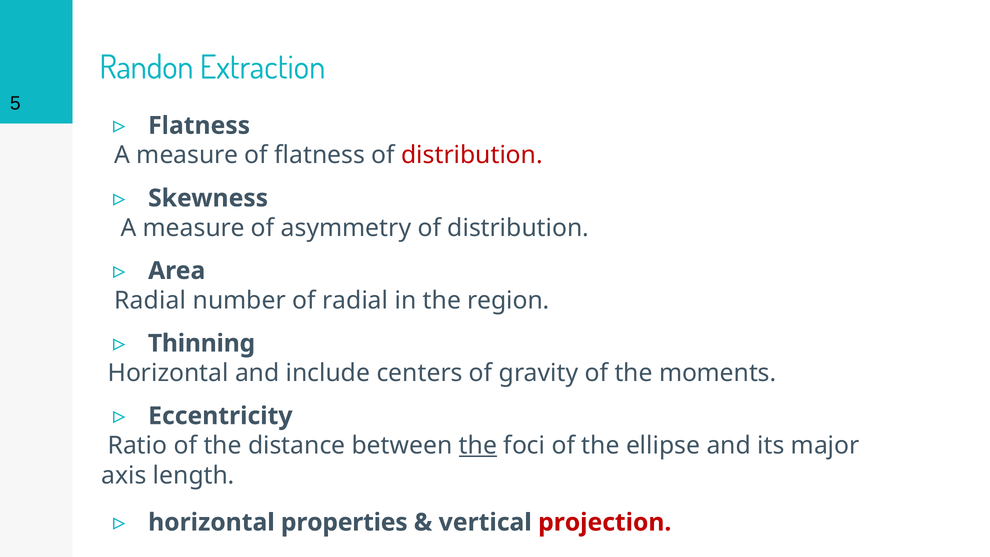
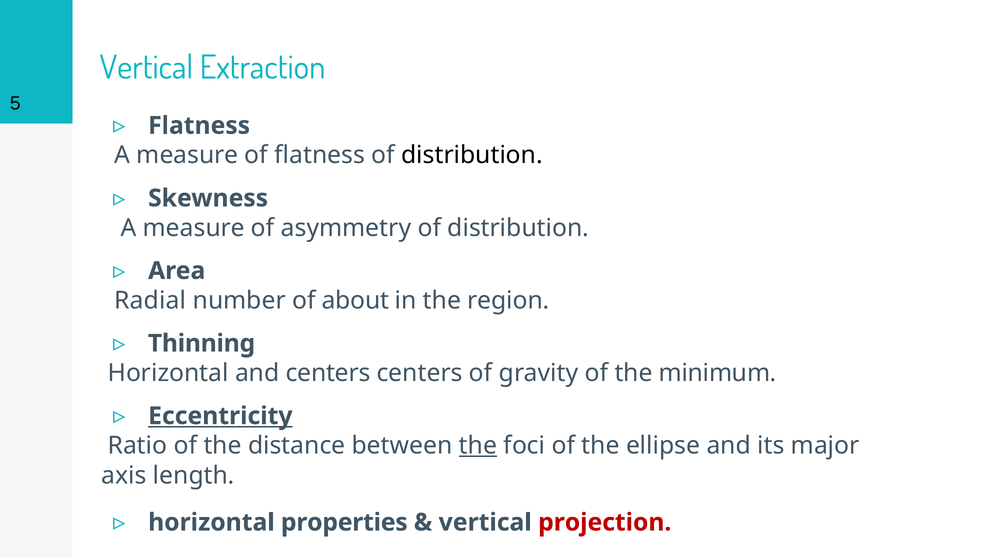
Randon at (146, 68): Randon -> Vertical
distribution at (472, 155) colour: red -> black
of radial: radial -> about
and include: include -> centers
moments: moments -> minimum
Eccentricity underline: none -> present
